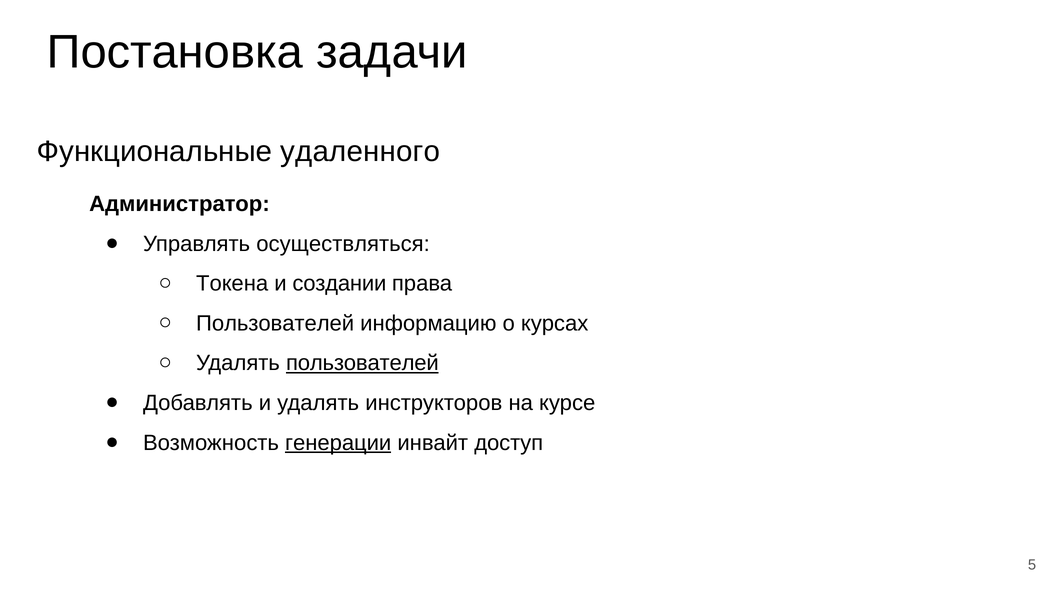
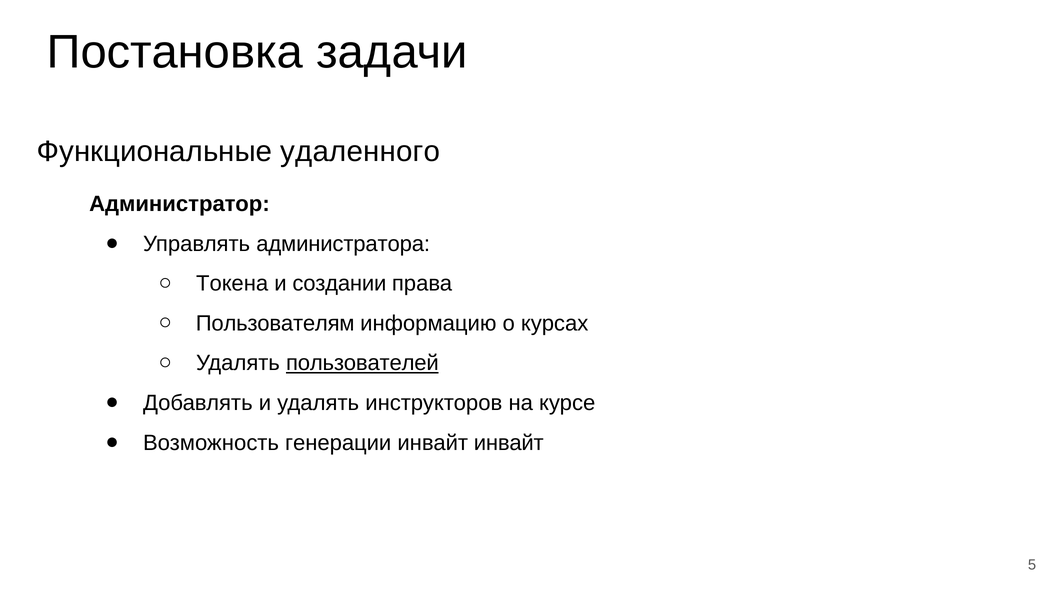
осуществляться: осуществляться -> администратора
Пользователей at (275, 323): Пользователей -> Пользователям
генерации underline: present -> none
инвайт доступ: доступ -> инвайт
